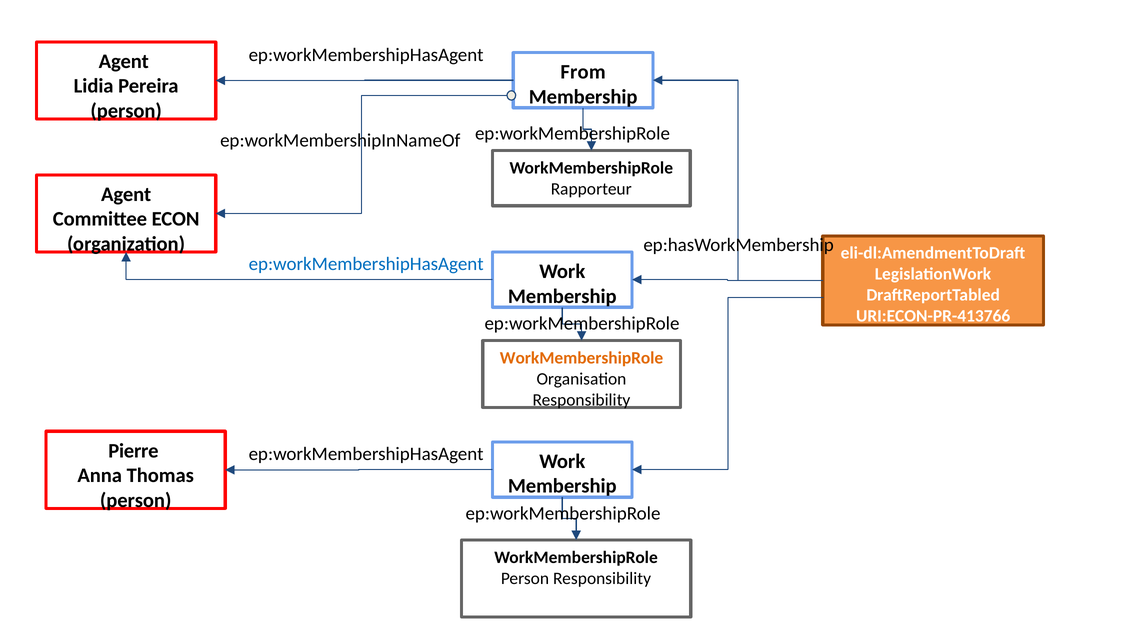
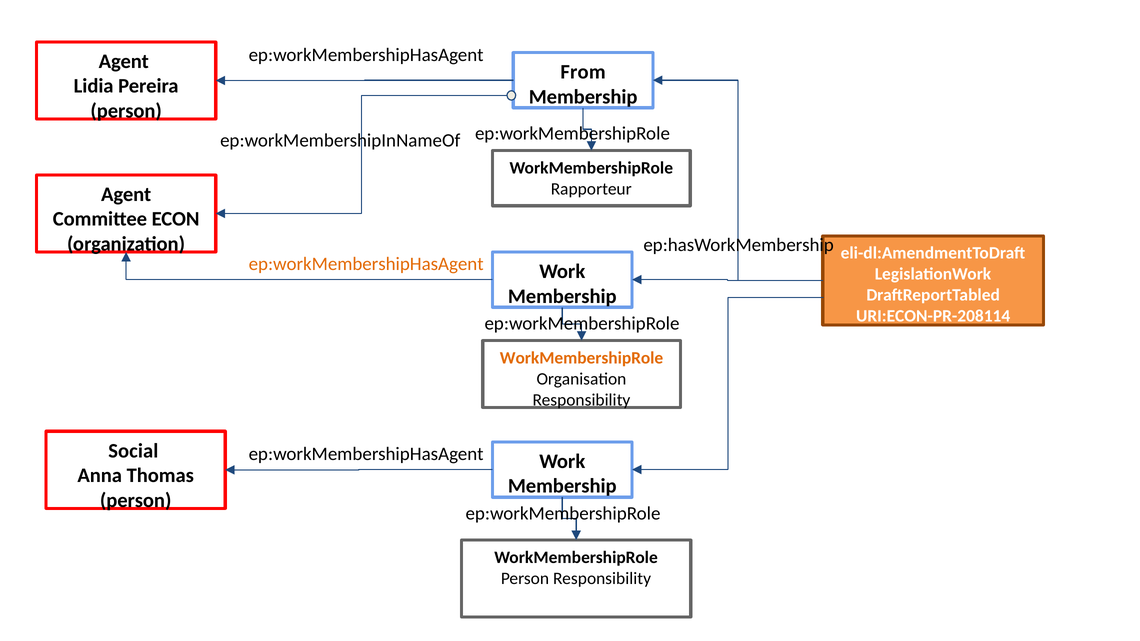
ep:workMembershipHasAgent at (366, 264) colour: blue -> orange
URI:ECON-PR-413766: URI:ECON-PR-413766 -> URI:ECON-PR-208114
Pierre: Pierre -> Social
